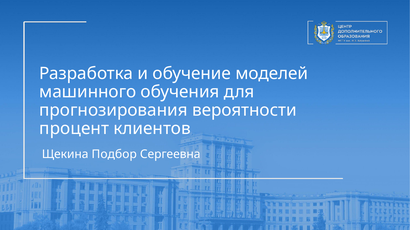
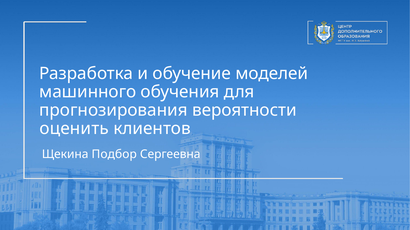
процент: процент -> оценить
